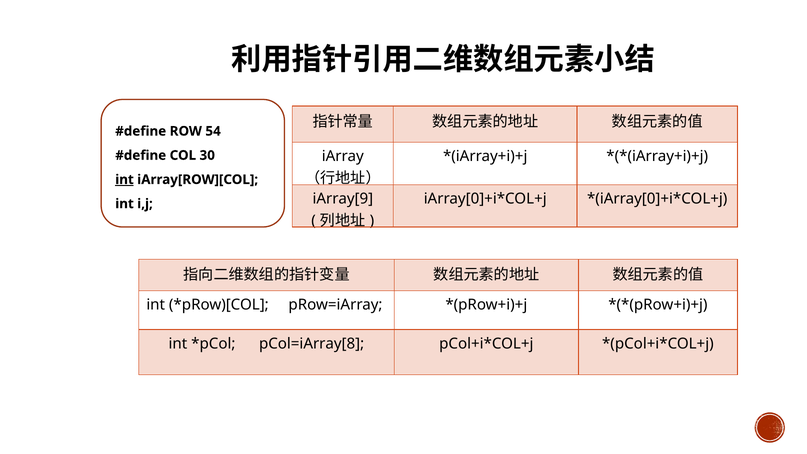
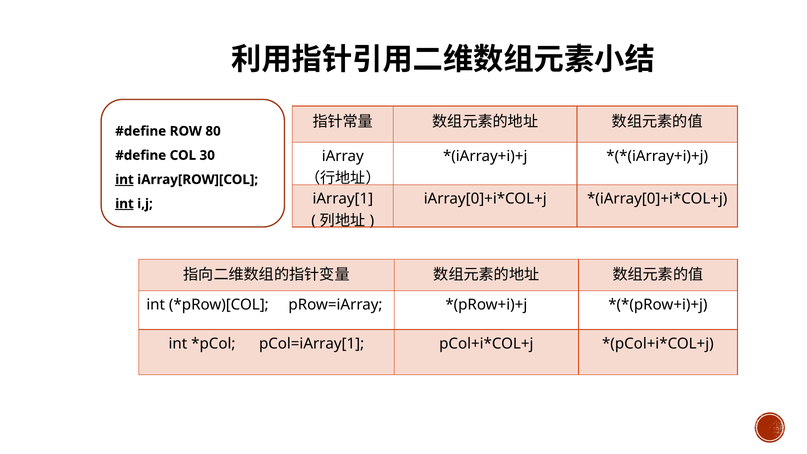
54: 54 -> 80
iArray[9: iArray[9 -> iArray[1
int at (125, 204) underline: none -> present
pCol=iArray[8: pCol=iArray[8 -> pCol=iArray[1
